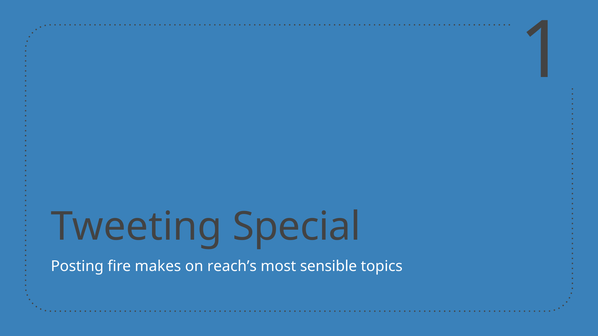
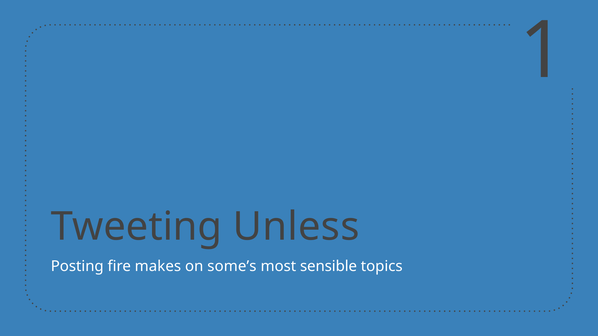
Special: Special -> Unless
reach’s: reach’s -> some’s
